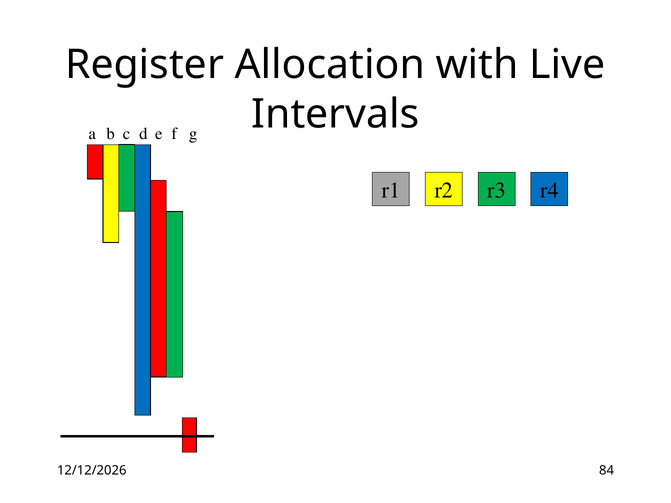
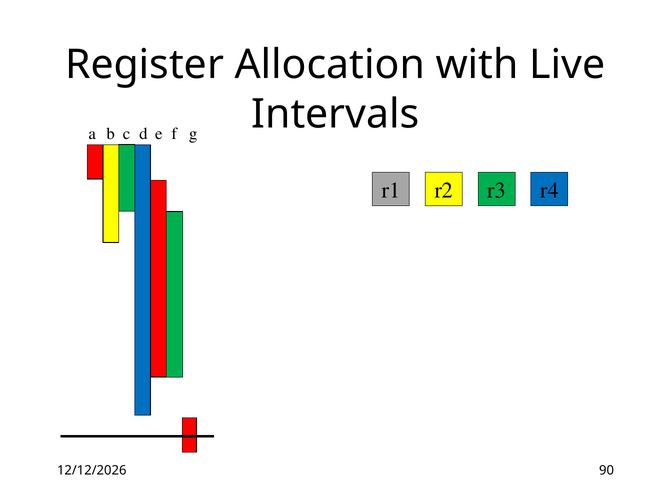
84: 84 -> 90
